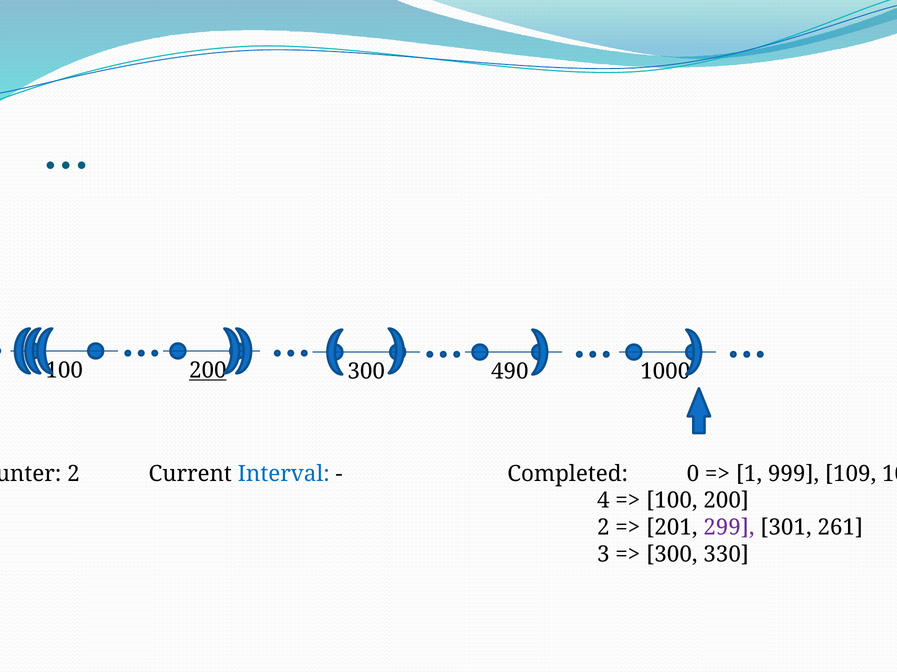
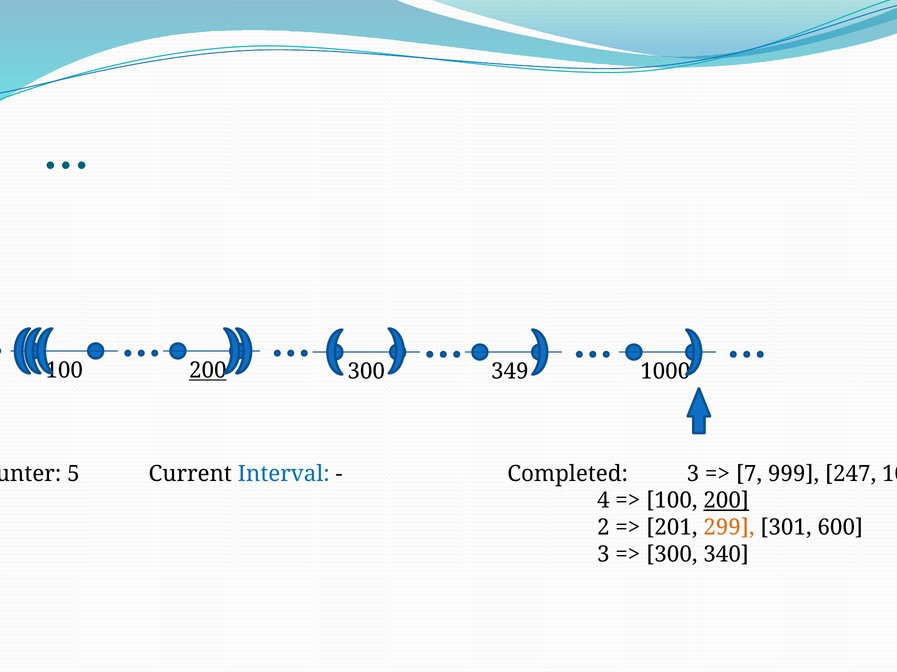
490: 490 -> 349
2 at (73, 474): 2 -> 5
Completed 0: 0 -> 3
1: 1 -> 7
109: 109 -> 247
200 at (726, 501) underline: none -> present
299 colour: purple -> orange
261: 261 -> 600
330: 330 -> 340
